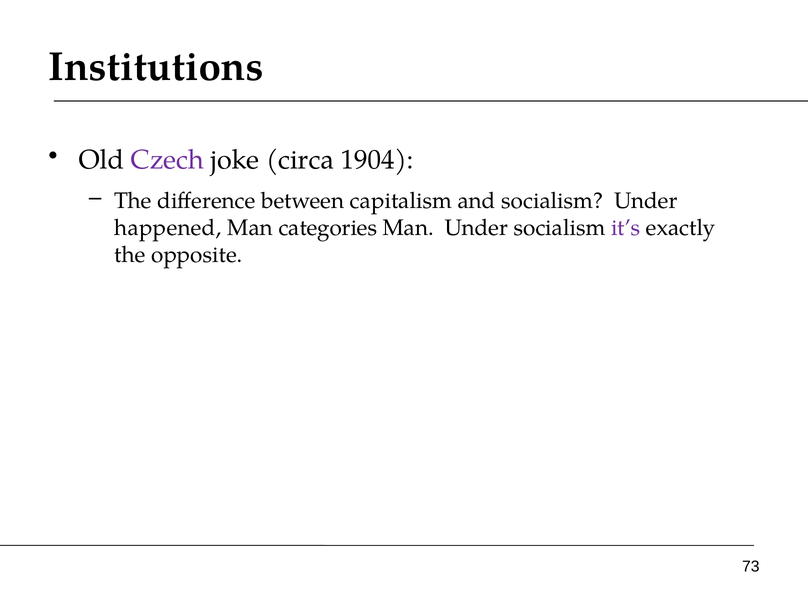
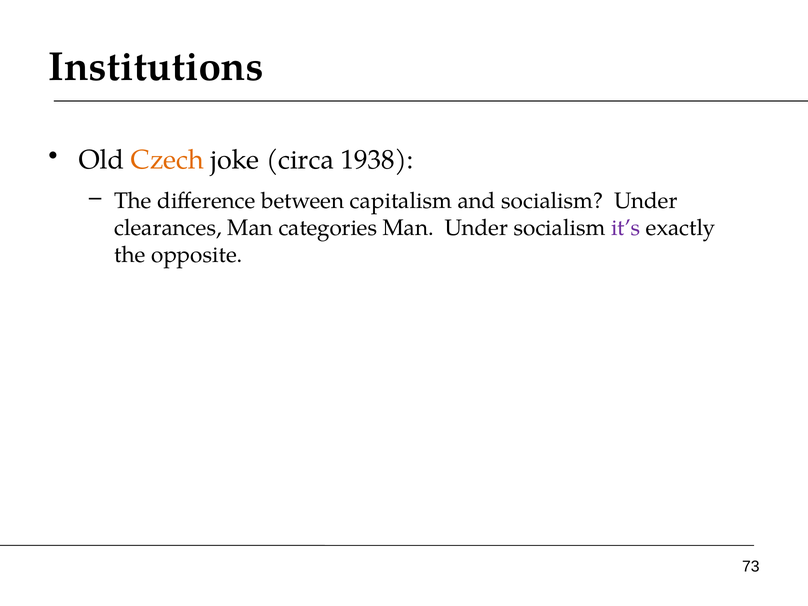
Czech colour: purple -> orange
1904: 1904 -> 1938
happened: happened -> clearances
